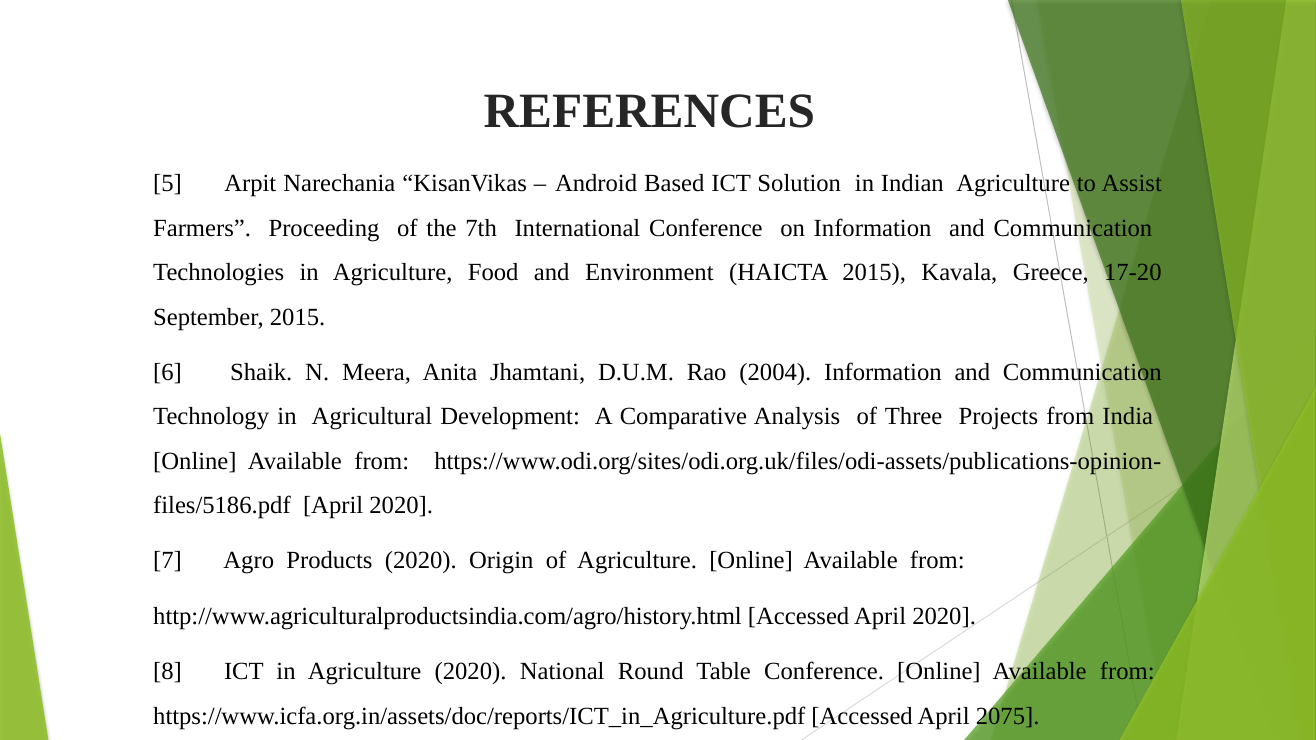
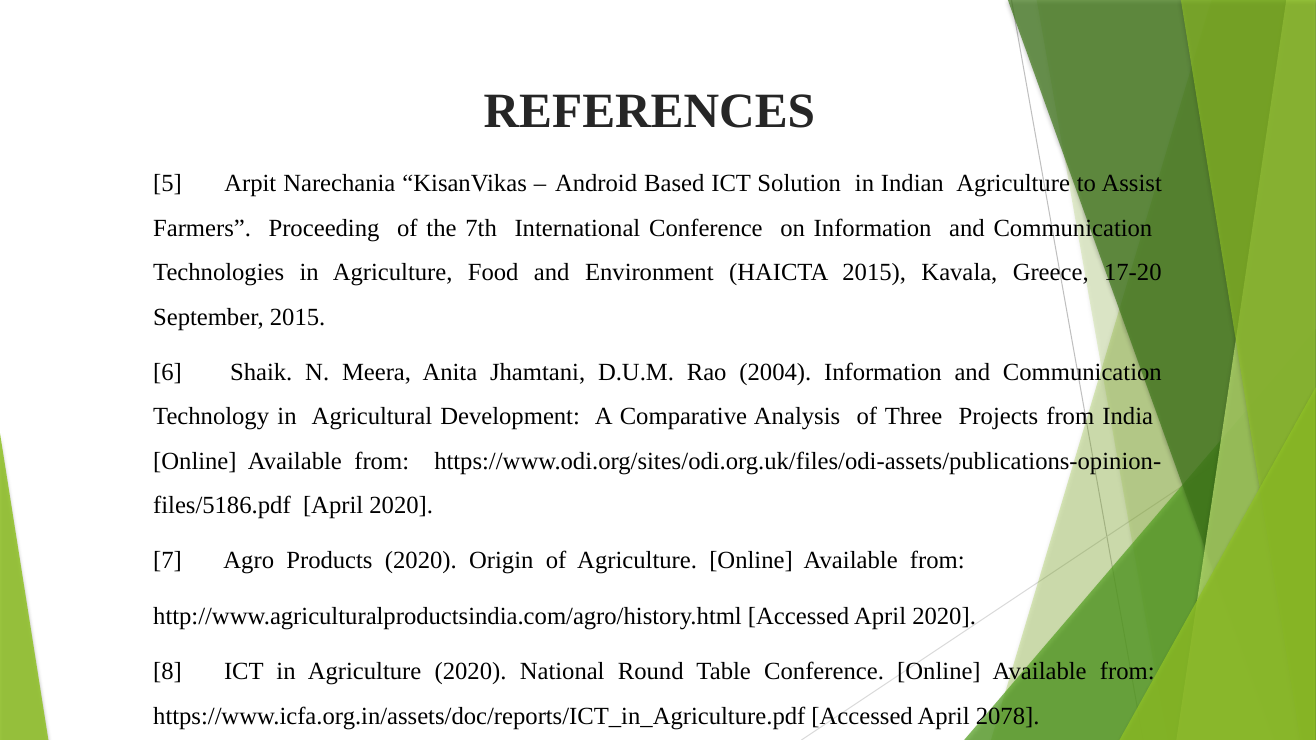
2075: 2075 -> 2078
